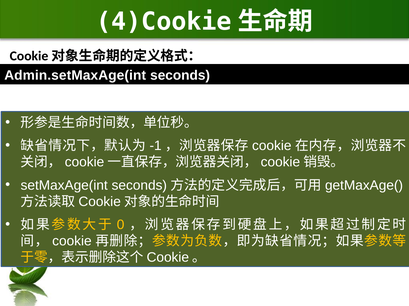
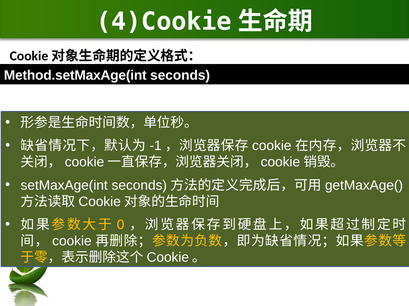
Admin.setMaxAge(int: Admin.setMaxAge(int -> Method.setMaxAge(int
